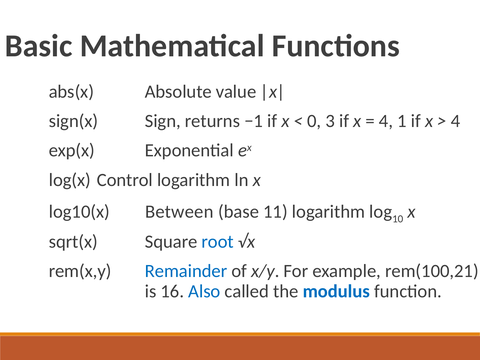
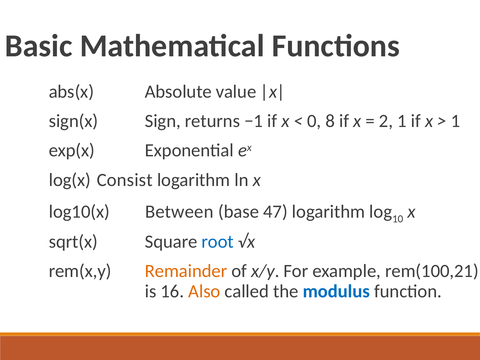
3: 3 -> 8
4 at (386, 121): 4 -> 2
4 at (456, 121): 4 -> 1
Control: Control -> Consist
11: 11 -> 47
Remainder colour: blue -> orange
Also colour: blue -> orange
